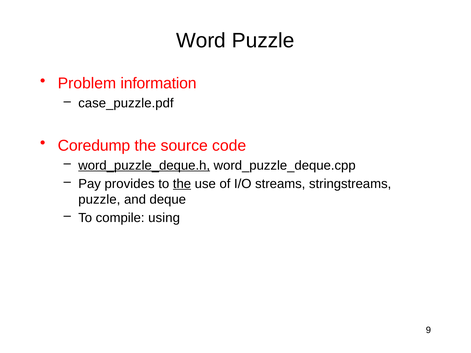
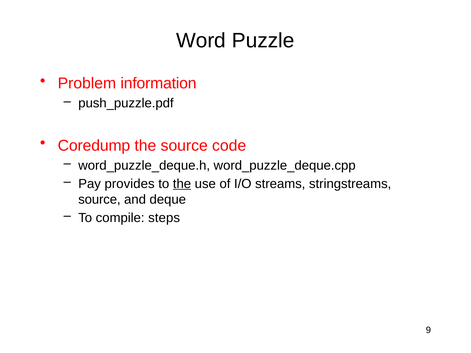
case_puzzle.pdf: case_puzzle.pdf -> push_puzzle.pdf
word_puzzle_deque.h underline: present -> none
puzzle at (99, 200): puzzle -> source
using: using -> steps
